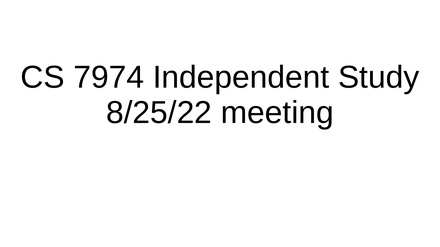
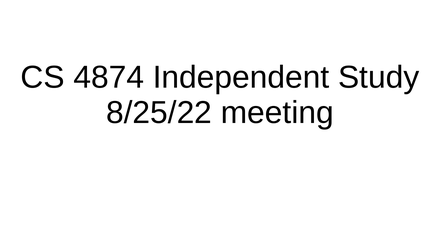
7974: 7974 -> 4874
